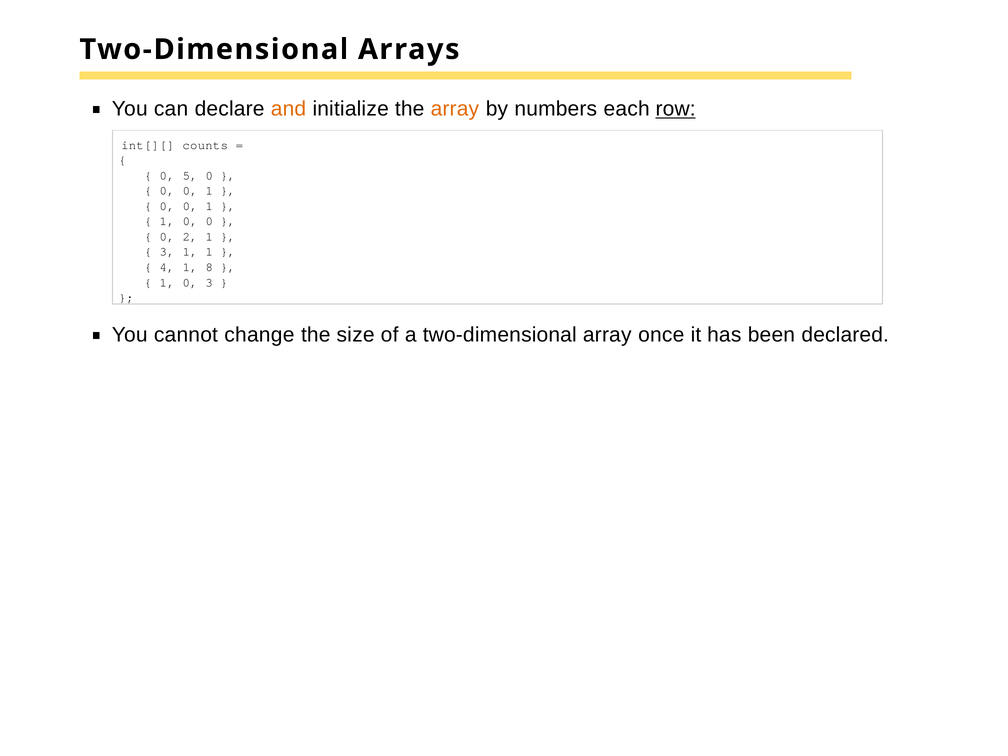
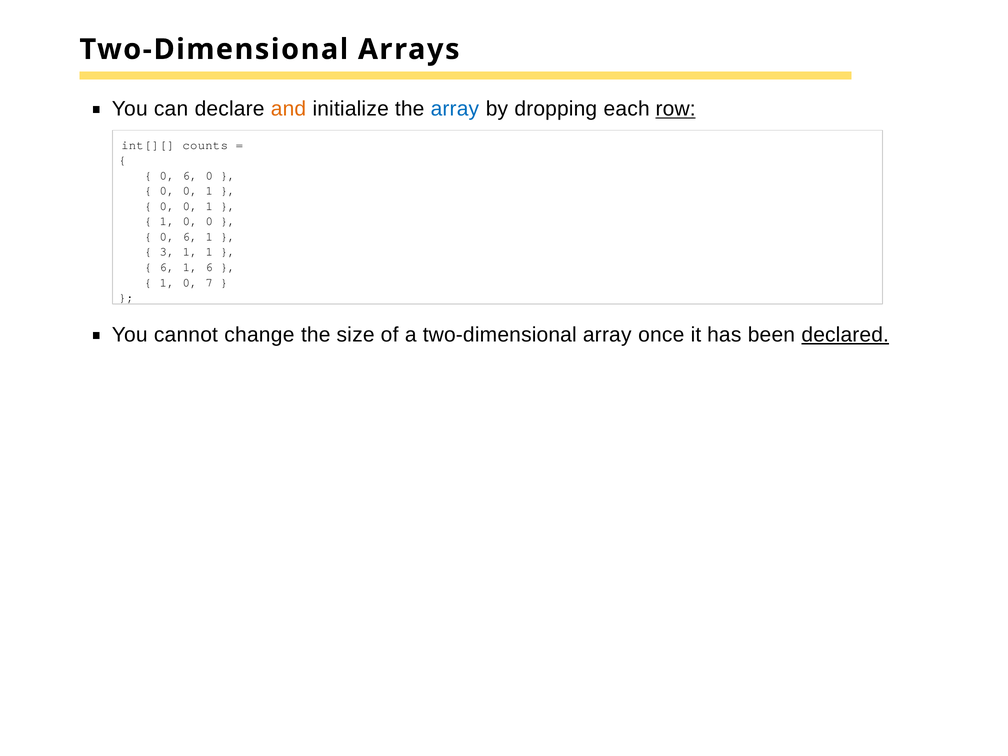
array at (455, 109) colour: orange -> blue
numbers: numbers -> dropping
5 at (190, 176): 5 -> 6
2 at (190, 237): 2 -> 6
4 at (167, 267): 4 -> 6
1 8: 8 -> 6
0 3: 3 -> 7
declared underline: none -> present
